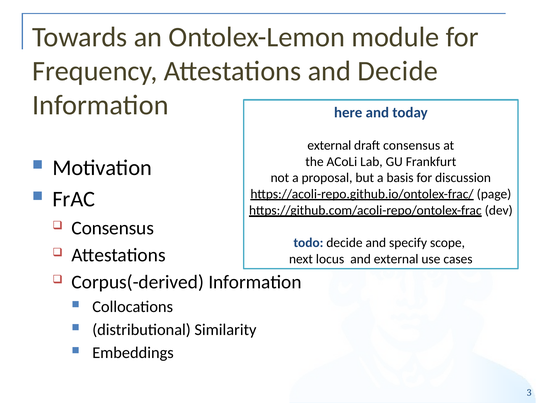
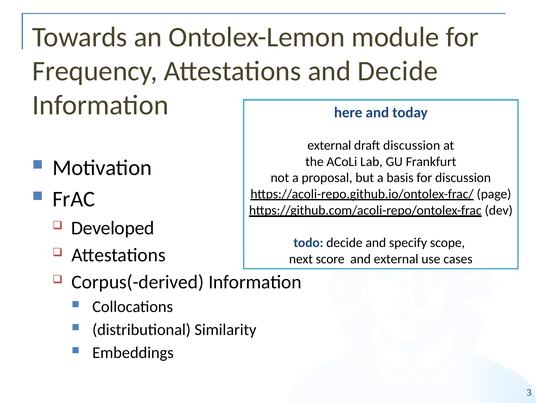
draft consensus: consensus -> discussion
Consensus at (113, 228): Consensus -> Developed
locus: locus -> score
